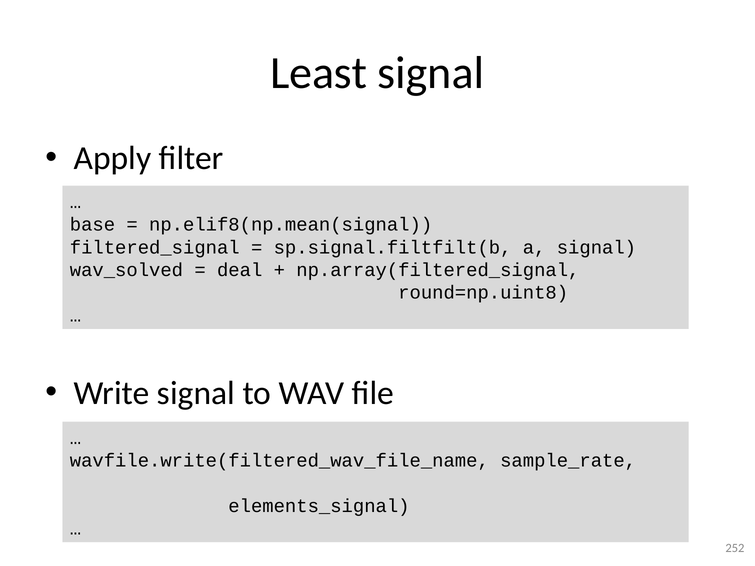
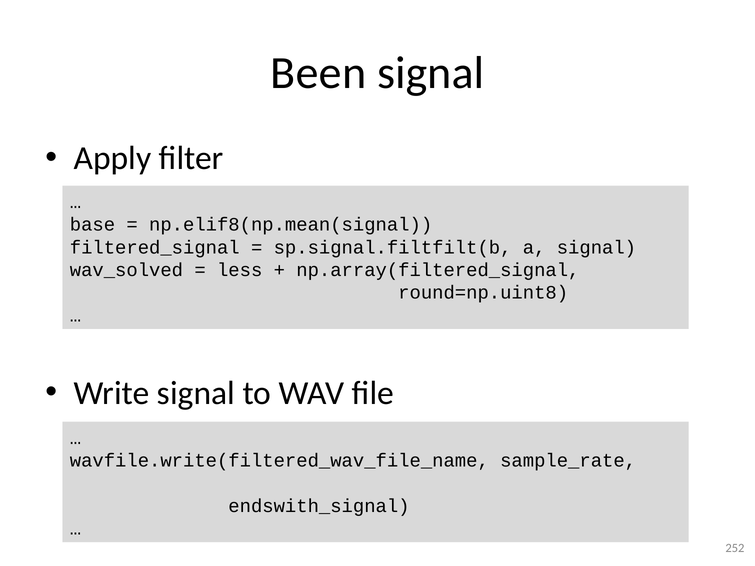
Least: Least -> Been
deal: deal -> less
elements_signal: elements_signal -> endswith_signal
